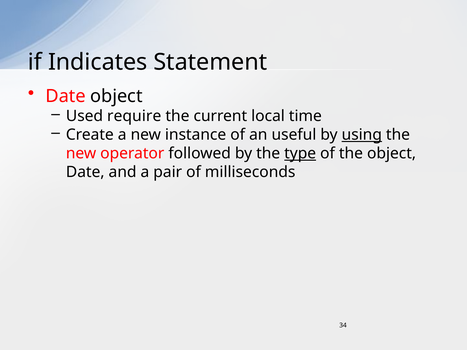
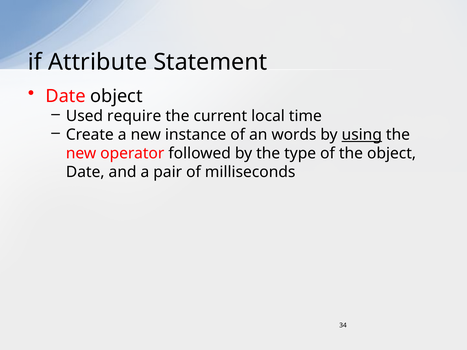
Indicates: Indicates -> Attribute
useful: useful -> words
type underline: present -> none
